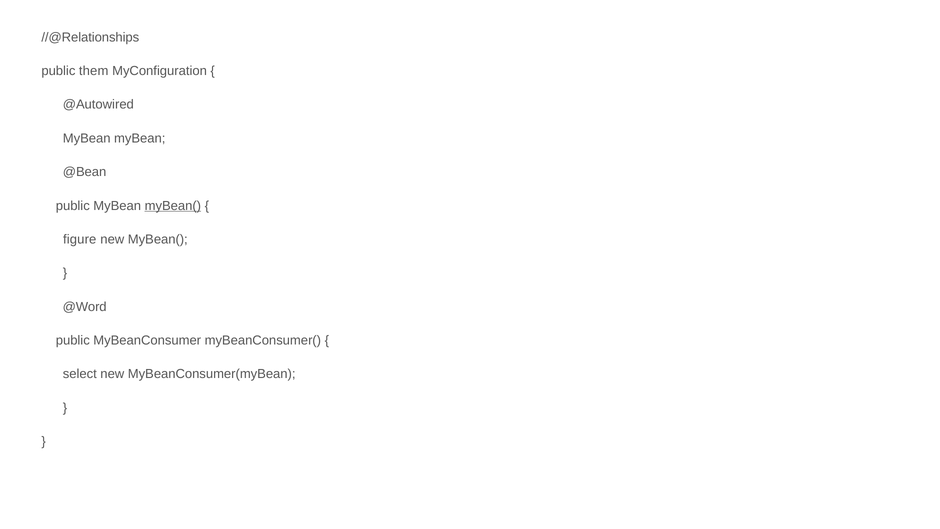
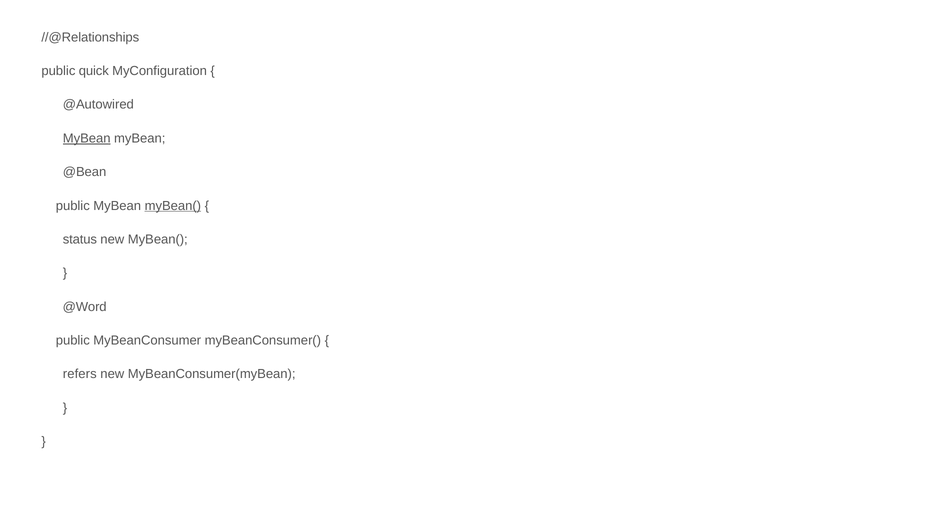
them: them -> quick
MyBean at (87, 138) underline: none -> present
figure: figure -> status
select: select -> refers
